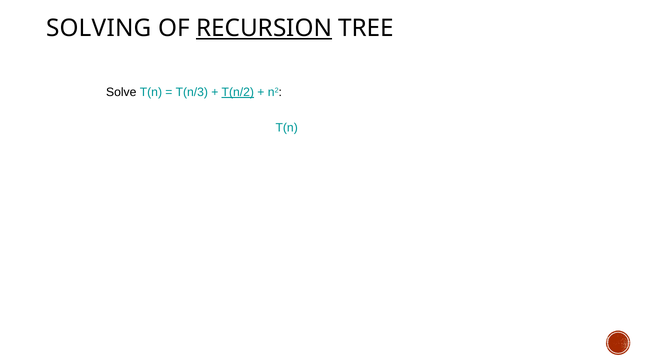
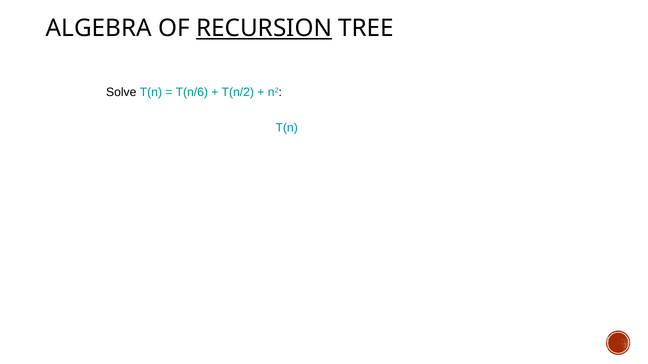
SOLVING: SOLVING -> ALGEBRA
T(n/3: T(n/3 -> T(n/6
T(n/2 underline: present -> none
